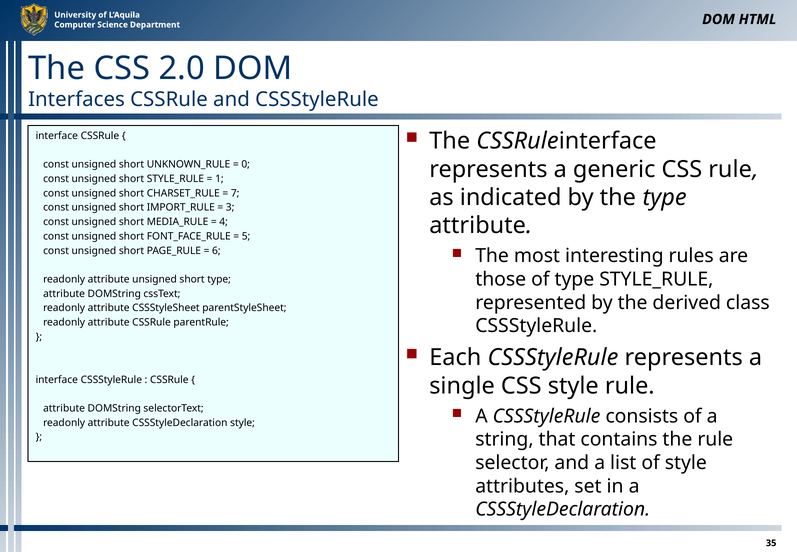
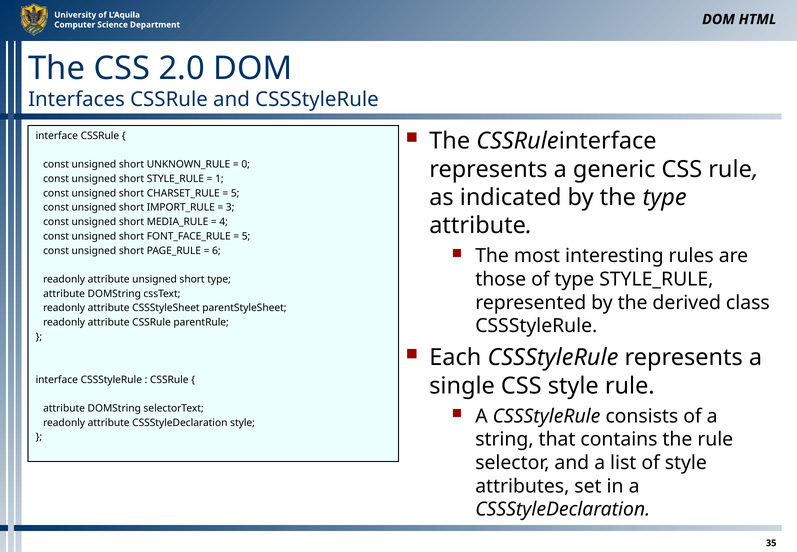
7 at (235, 193): 7 -> 5
